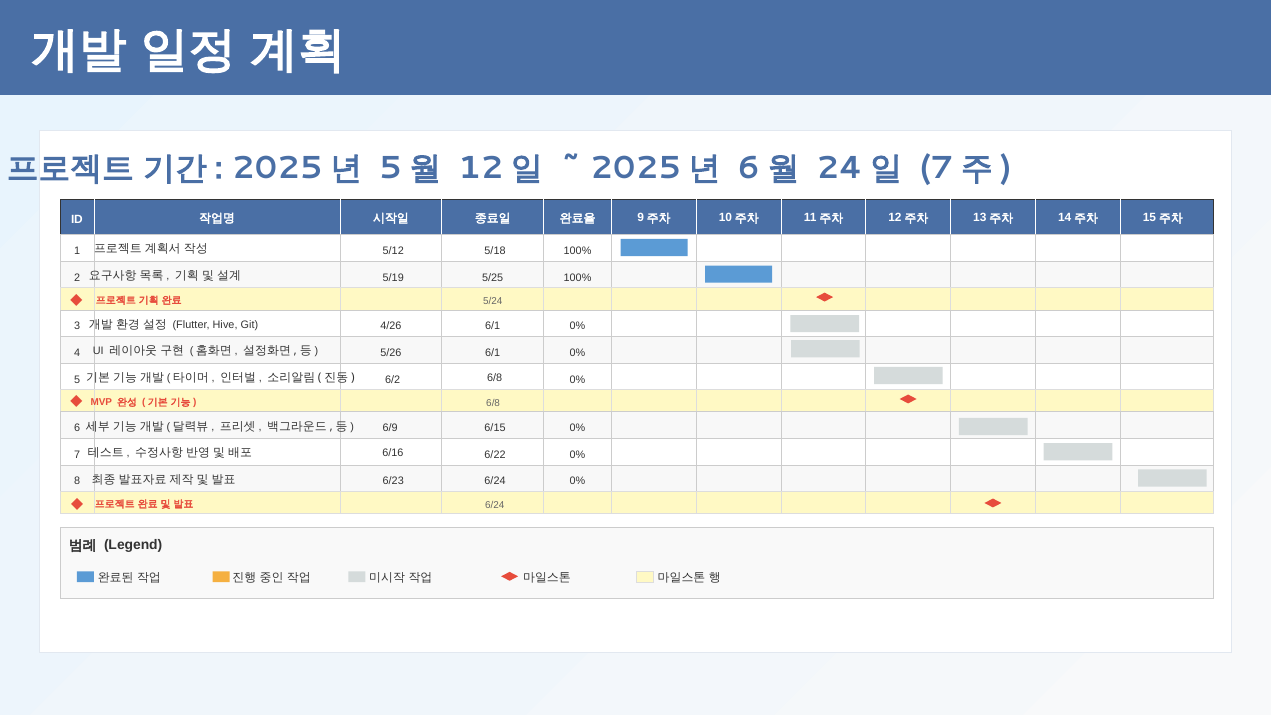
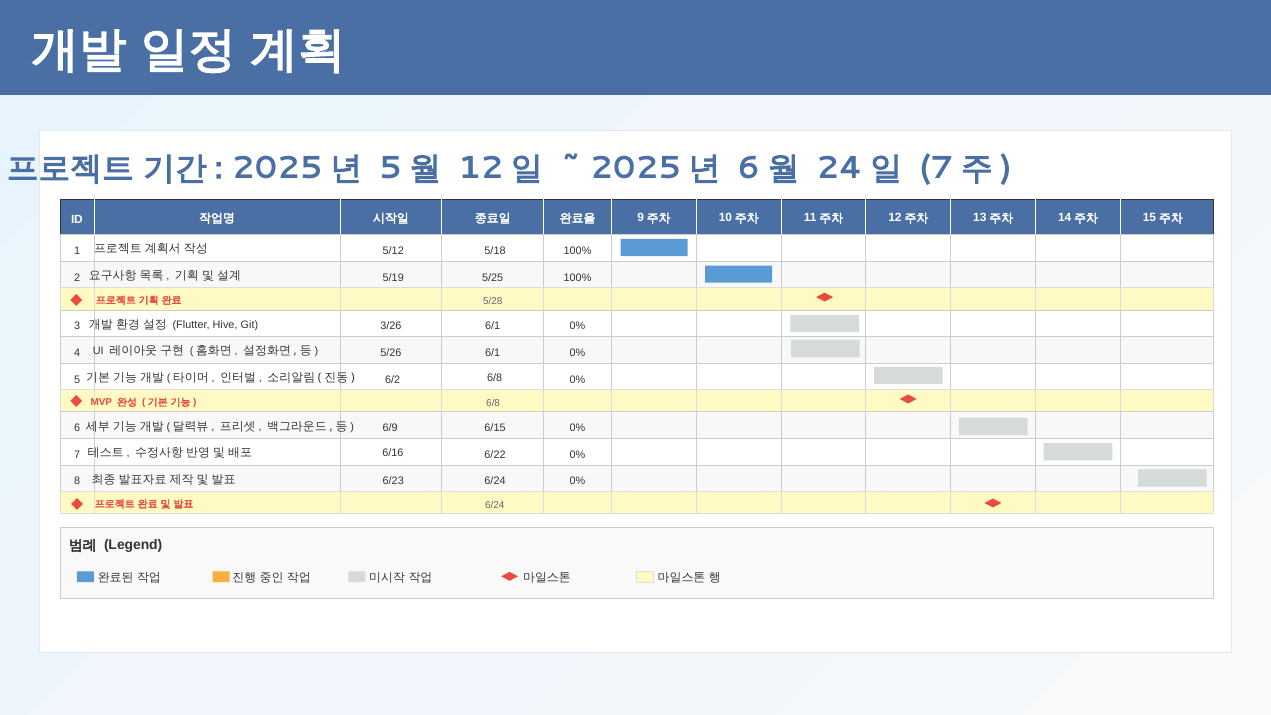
5/24: 5/24 -> 5/28
4/26: 4/26 -> 3/26
